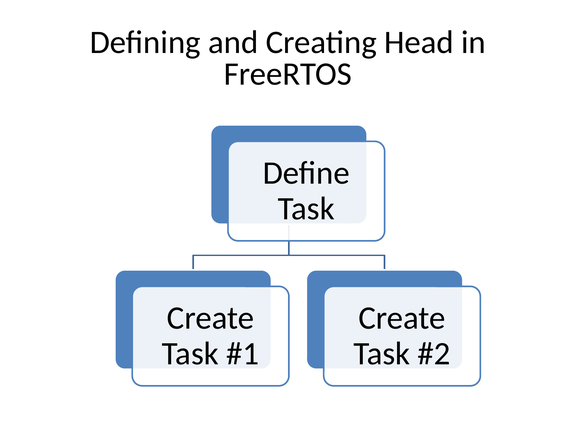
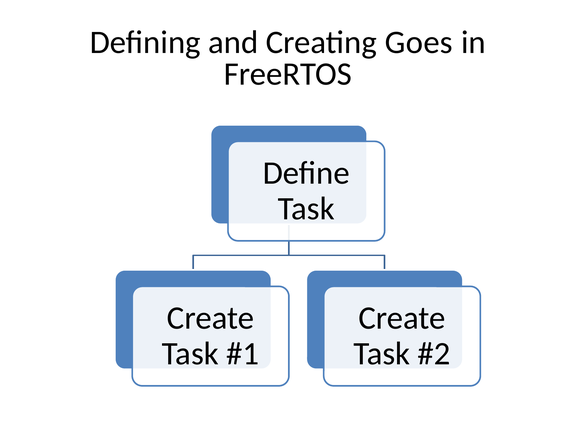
Head: Head -> Goes
